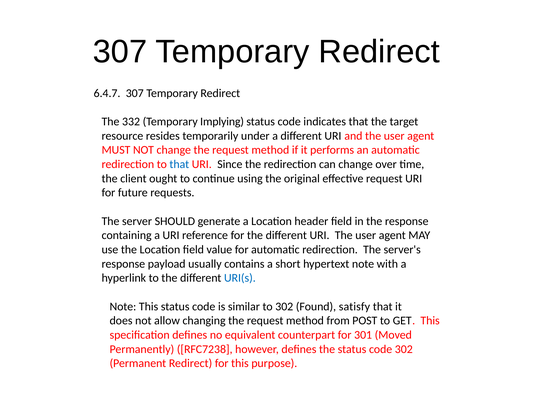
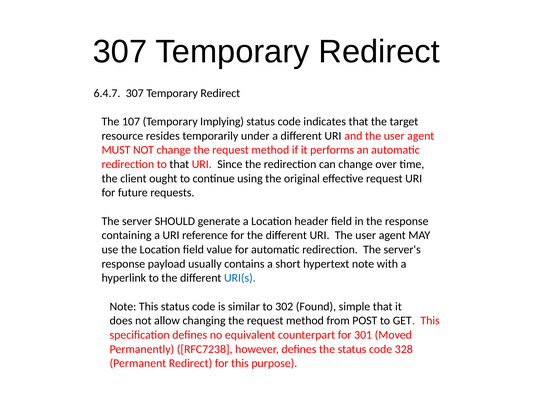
332: 332 -> 107
that at (179, 164) colour: blue -> black
satisfy: satisfy -> simple
code 302: 302 -> 328
